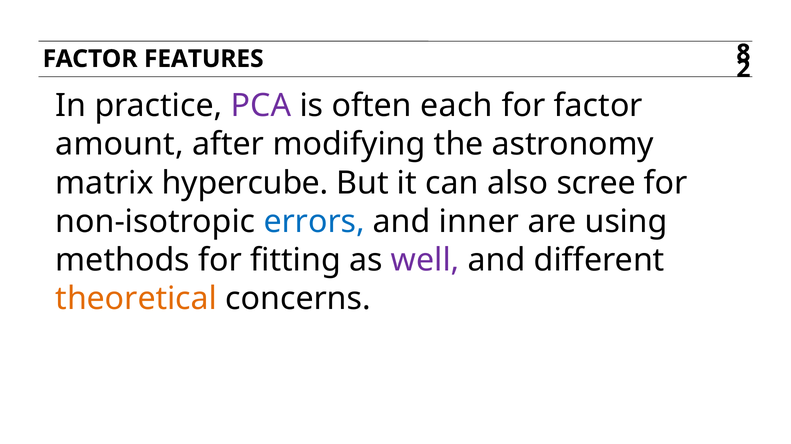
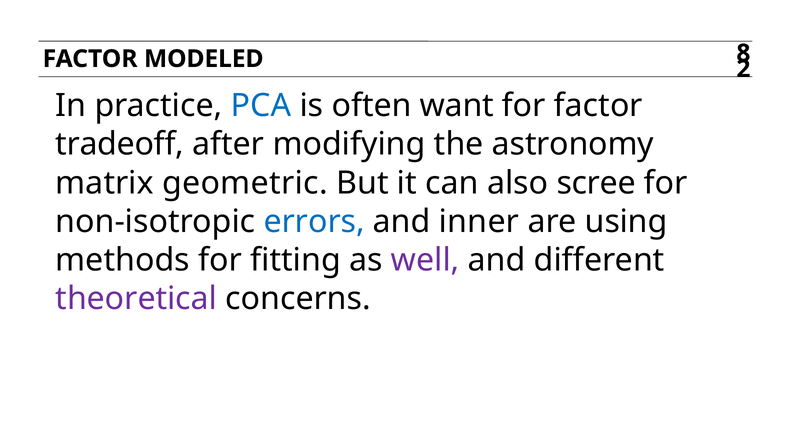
FEATURES: FEATURES -> MODELED
PCA colour: purple -> blue
each: each -> want
amount: amount -> tradeoff
hypercube: hypercube -> geometric
theoretical colour: orange -> purple
